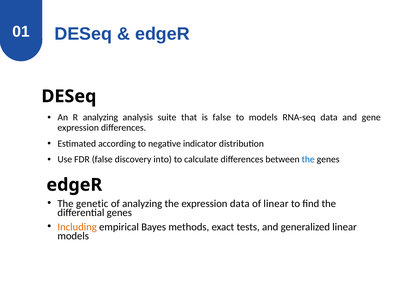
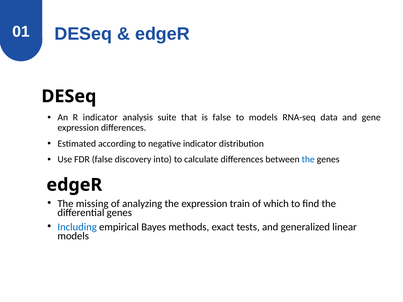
R analyzing: analyzing -> indicator
genetic: genetic -> missing
expression data: data -> train
of linear: linear -> which
Including colour: orange -> blue
